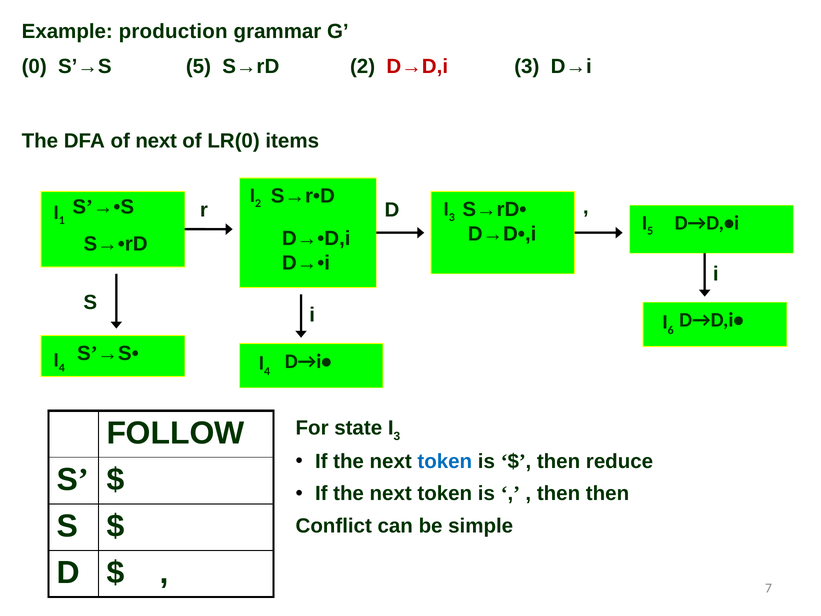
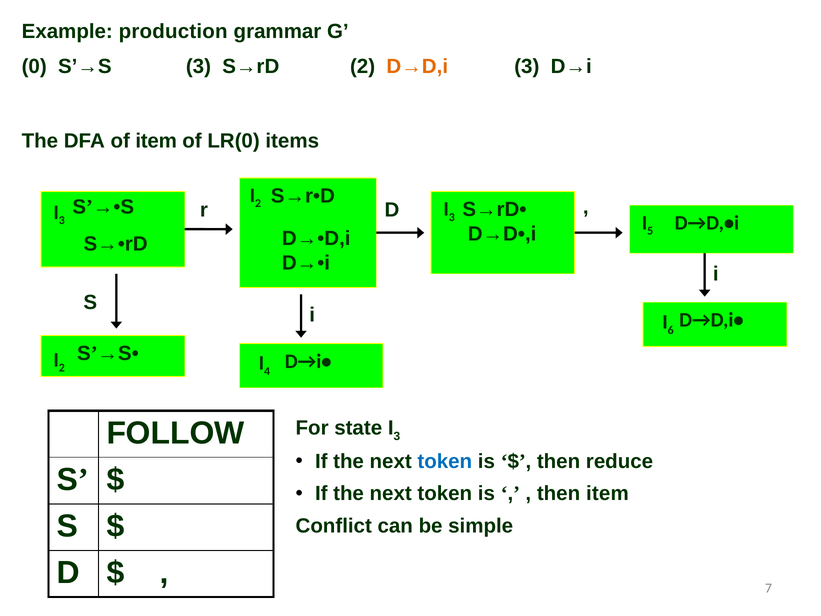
S’→S 5: 5 -> 3
D→D,i colour: red -> orange
of next: next -> item
1 at (62, 220): 1 -> 3
4 at (62, 368): 4 -> 2
then then: then -> item
